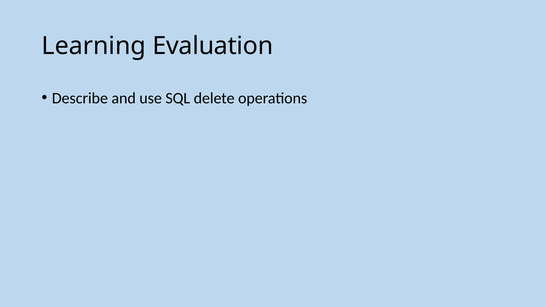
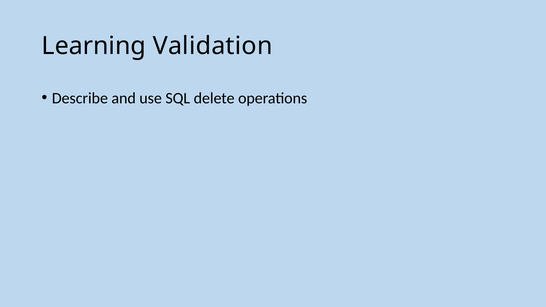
Evaluation: Evaluation -> Validation
